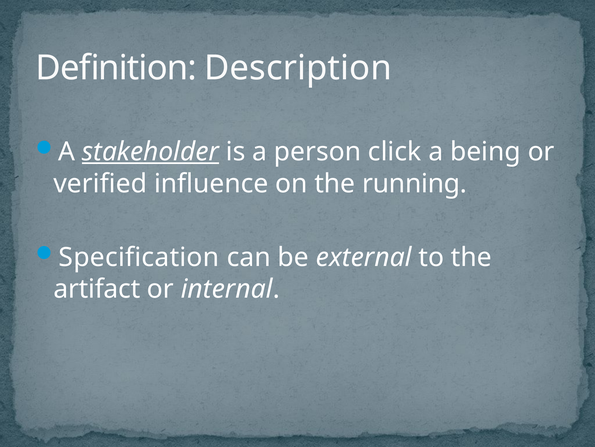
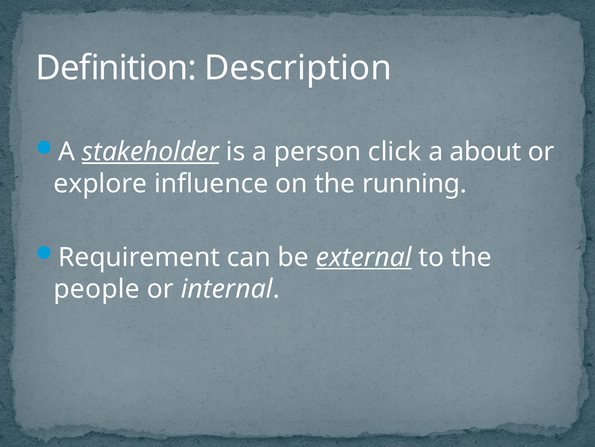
being: being -> about
verified: verified -> explore
Specification: Specification -> Requirement
external underline: none -> present
artifact: artifact -> people
